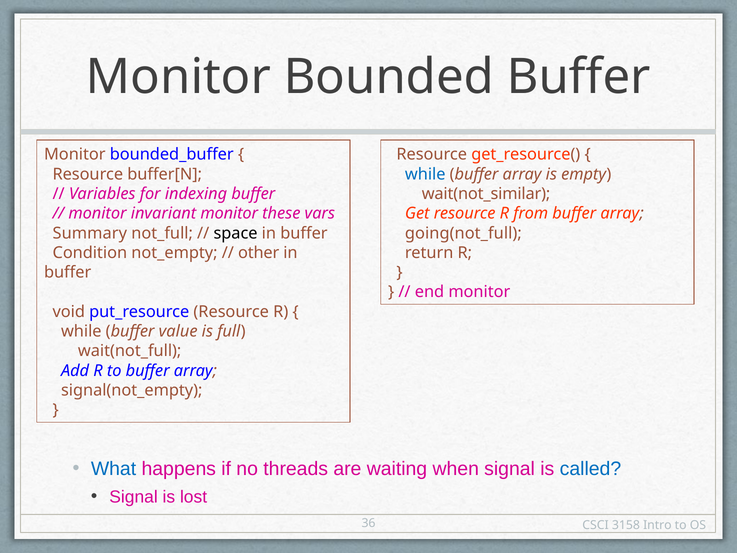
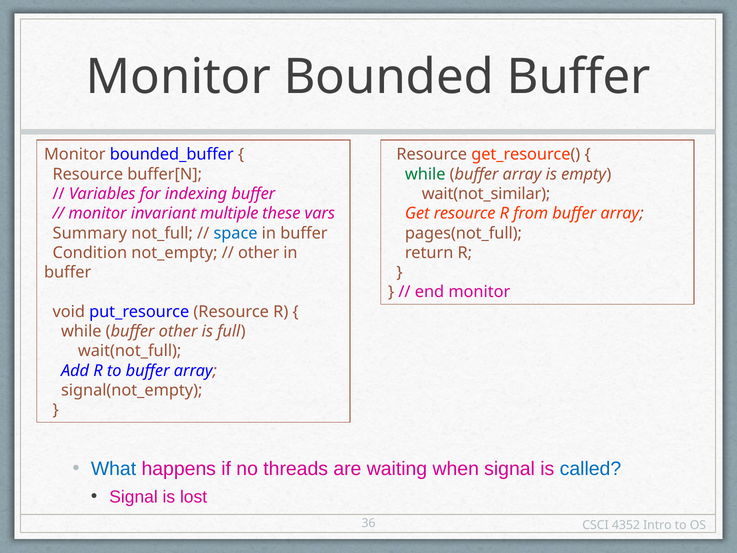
while at (425, 174) colour: blue -> green
invariant monitor: monitor -> multiple
space colour: black -> blue
going(not_full: going(not_full -> pages(not_full
buffer value: value -> other
3158: 3158 -> 4352
